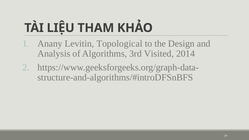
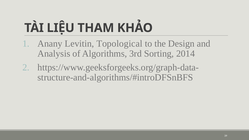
Visited: Visited -> Sorting
